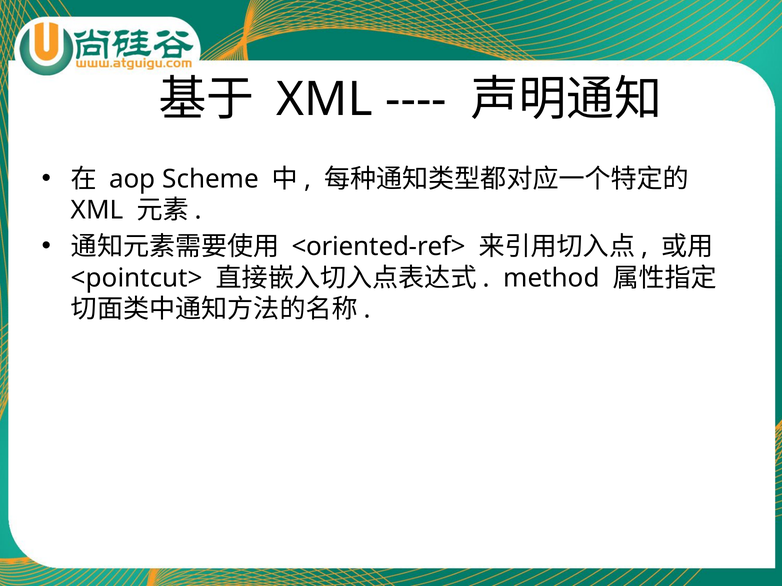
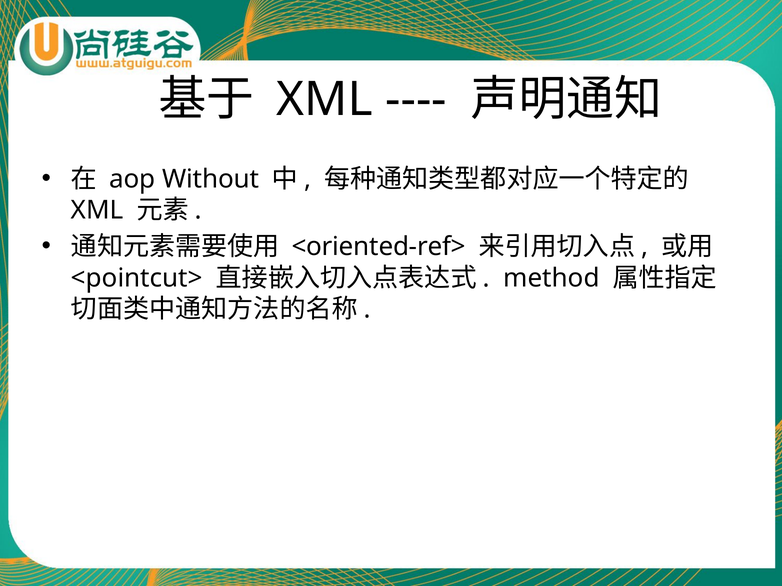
Scheme: Scheme -> Without
